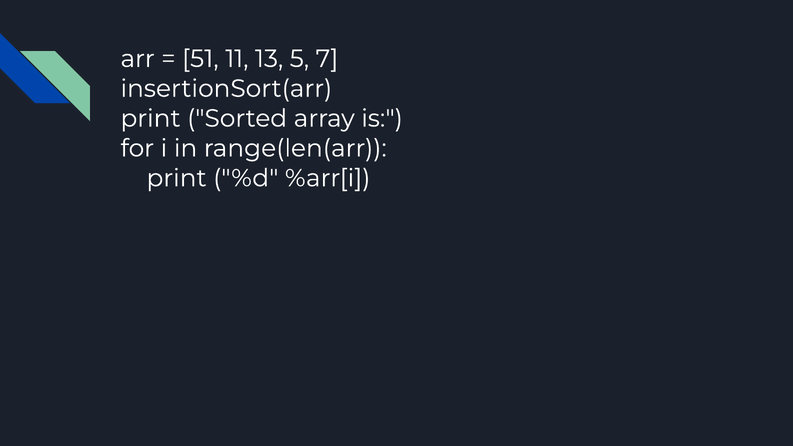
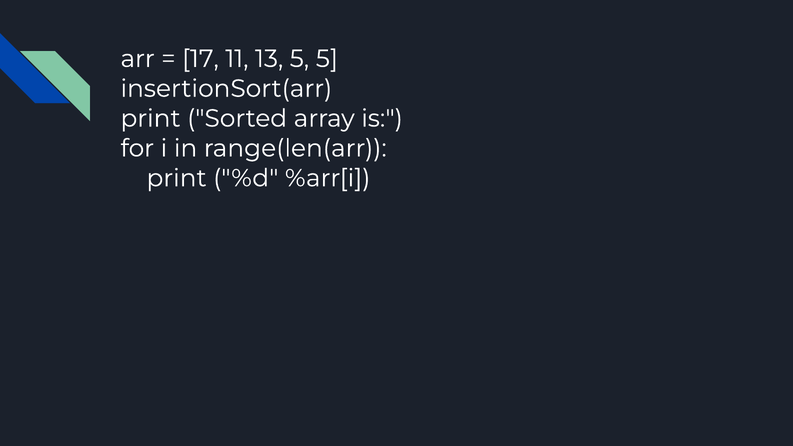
51: 51 -> 17
5 7: 7 -> 5
